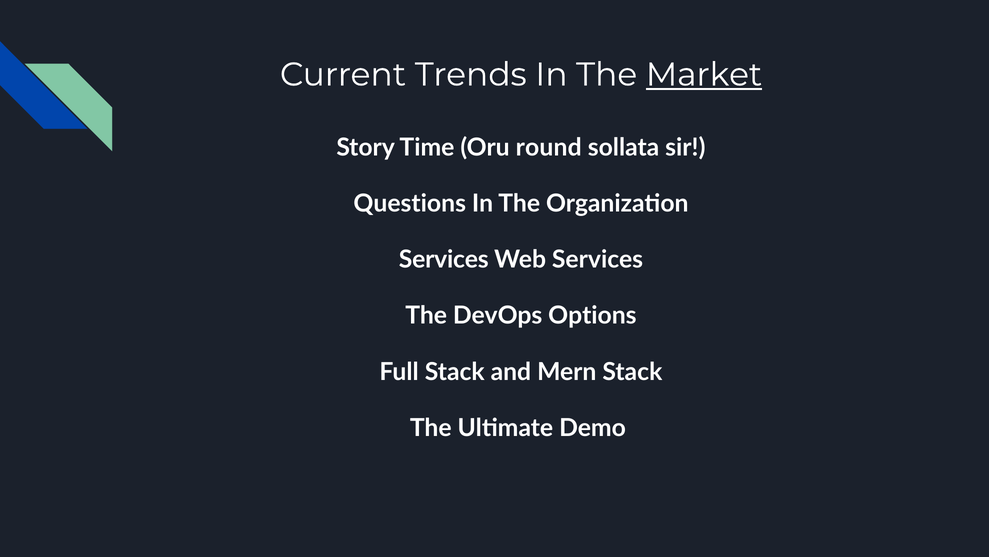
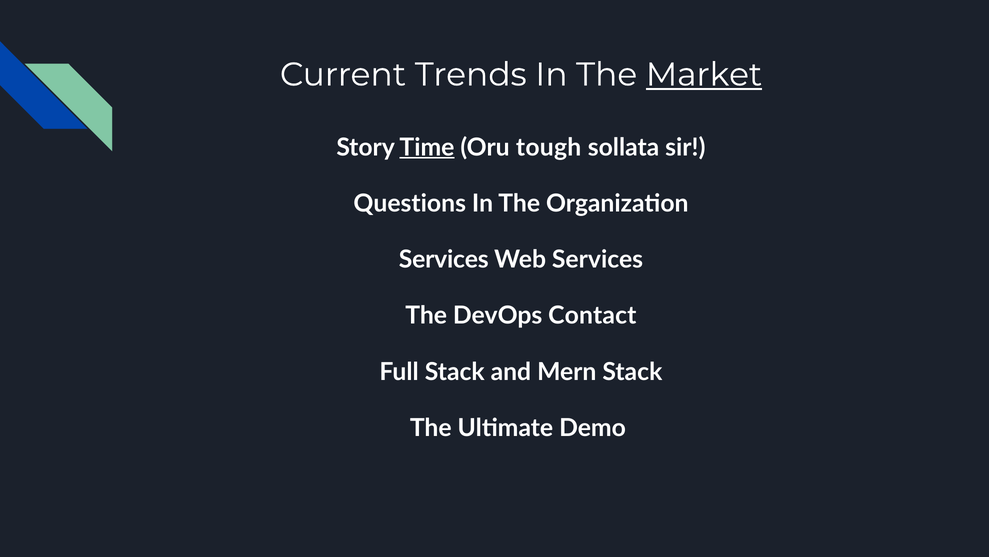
Time underline: none -> present
round: round -> tough
Options: Options -> Contact
